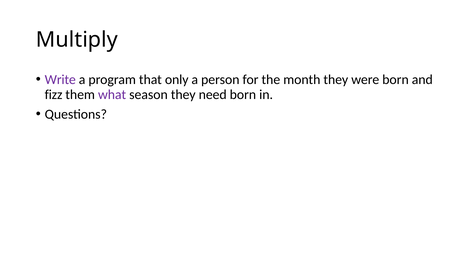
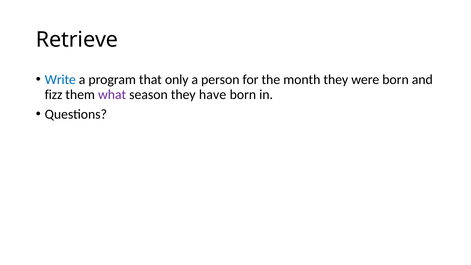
Multiply: Multiply -> Retrieve
Write colour: purple -> blue
need: need -> have
